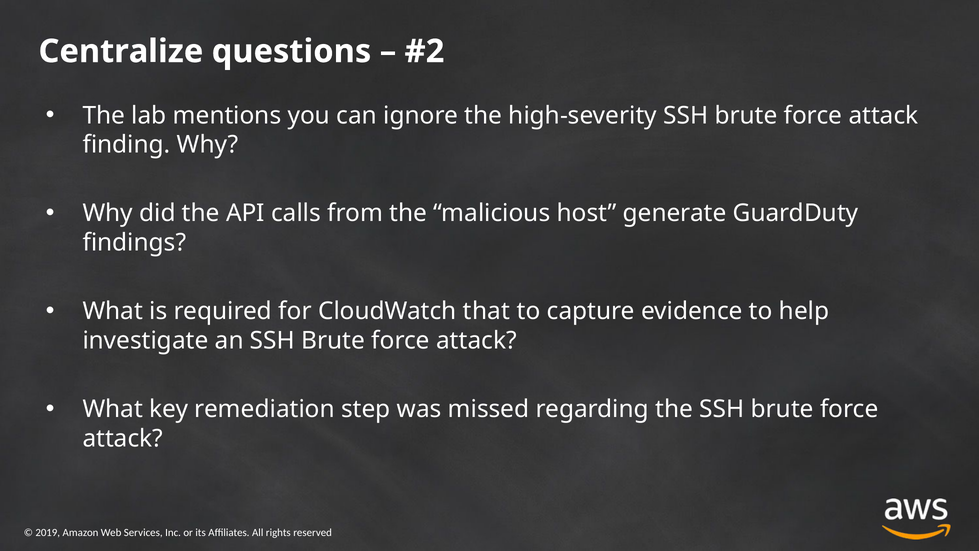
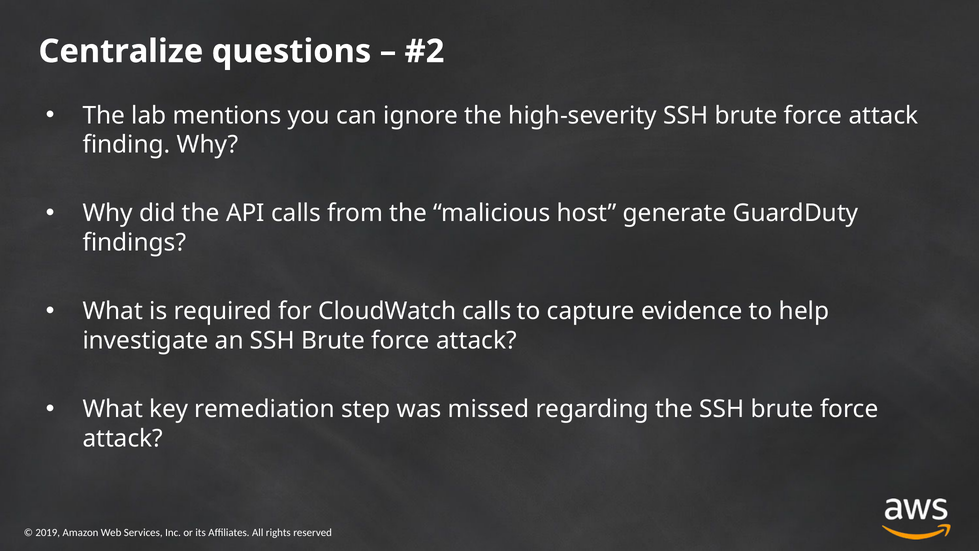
CloudWatch that: that -> calls
